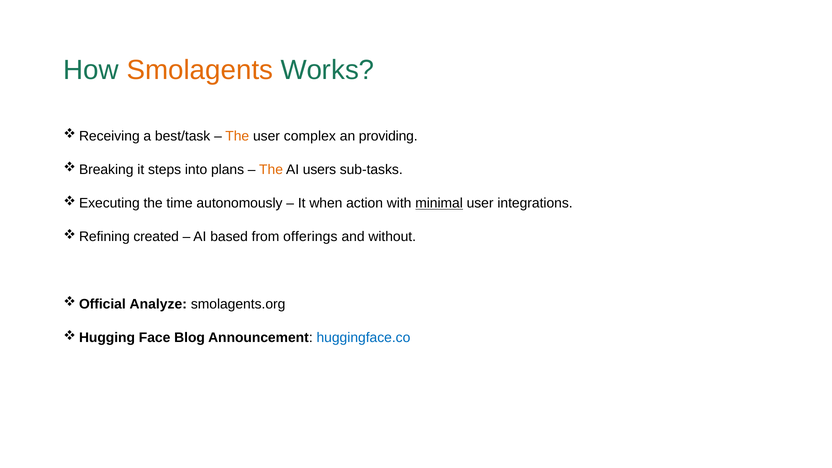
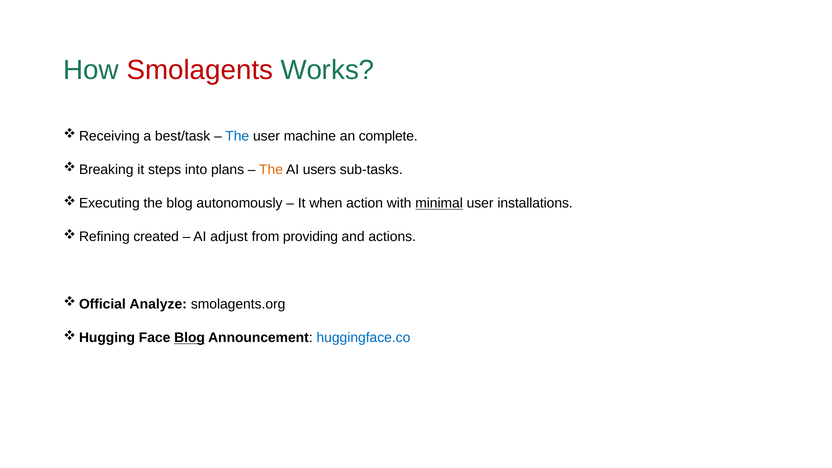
Smolagents colour: orange -> red
The at (237, 136) colour: orange -> blue
complex: complex -> machine
providing: providing -> complete
the time: time -> blog
integrations: integrations -> installations
based: based -> adjust
offerings: offerings -> providing
without: without -> actions
Blog at (190, 338) underline: none -> present
